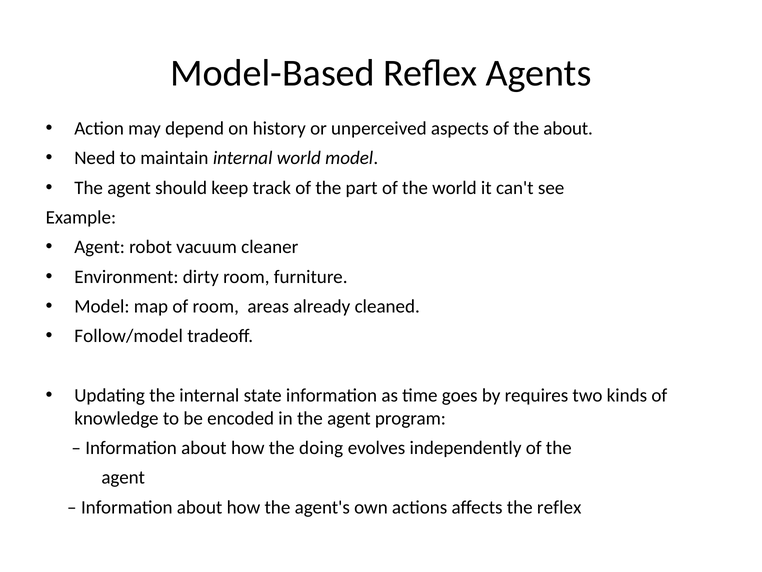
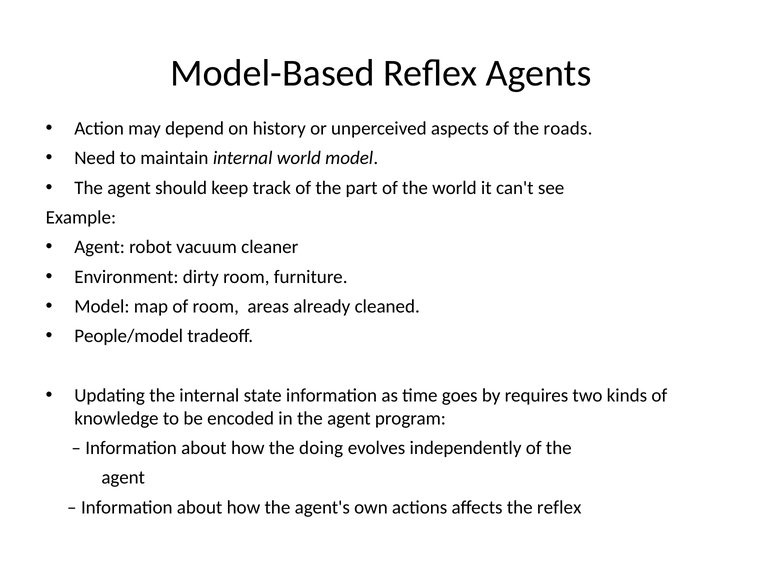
the about: about -> roads
Follow/model: Follow/model -> People/model
